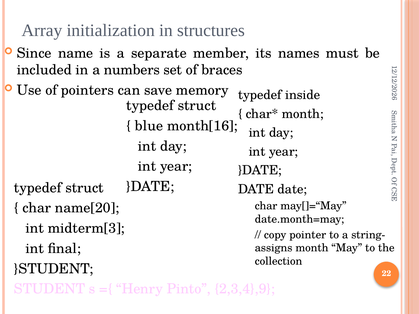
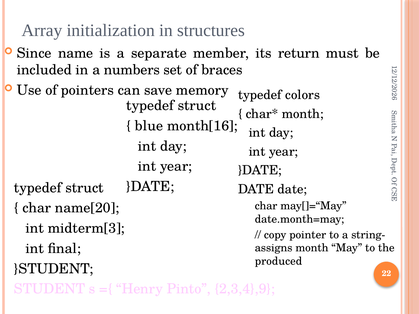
names: names -> return
inside: inside -> colors
collection: collection -> produced
